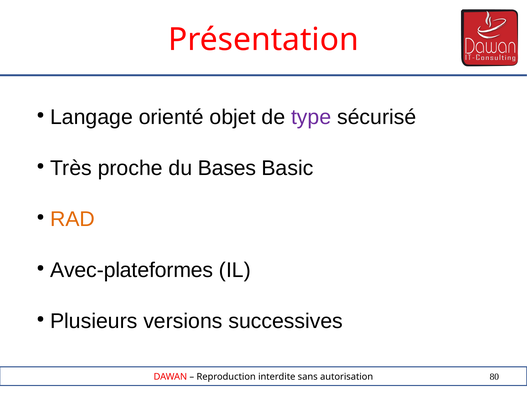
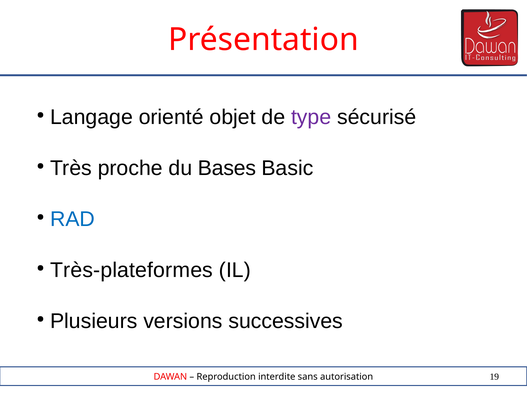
RAD colour: orange -> blue
Avec-plateformes: Avec-plateformes -> Très-plateformes
80: 80 -> 19
